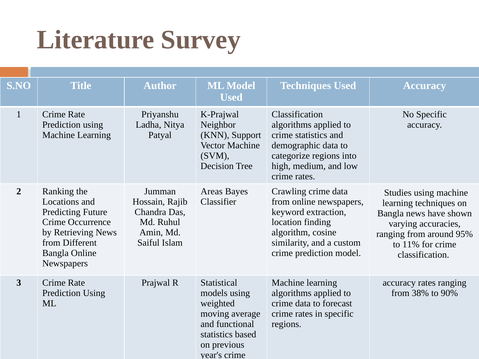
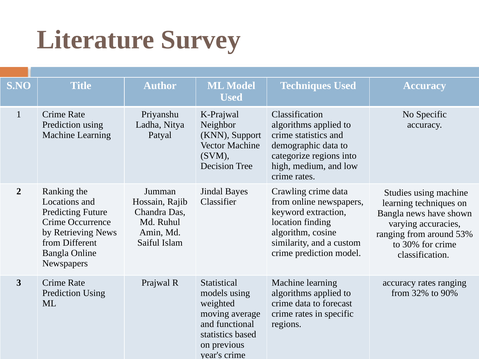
Areas: Areas -> Jindal
95%: 95% -> 53%
11%: 11% -> 30%
38%: 38% -> 32%
